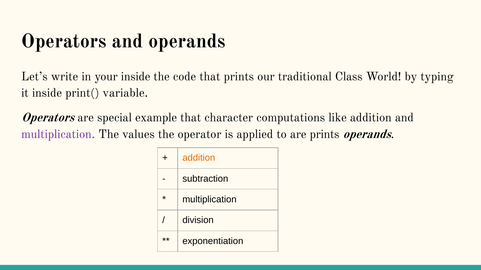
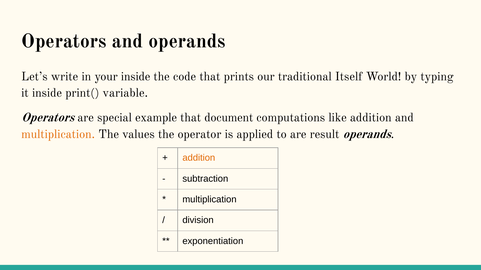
Class: Class -> Itself
character: character -> document
multiplication at (58, 134) colour: purple -> orange
are prints: prints -> result
